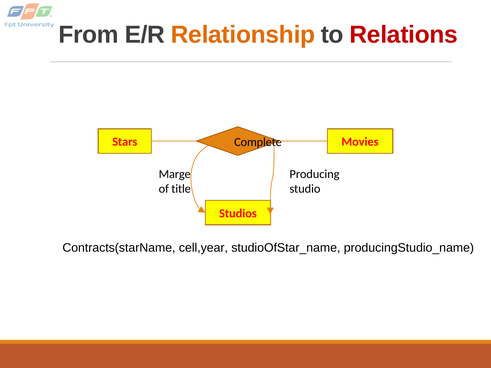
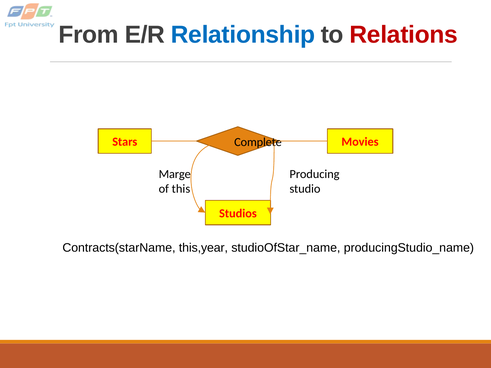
Relationship colour: orange -> blue
title: title -> this
cell,year: cell,year -> this,year
